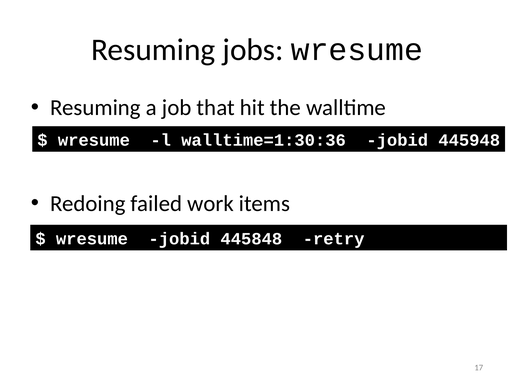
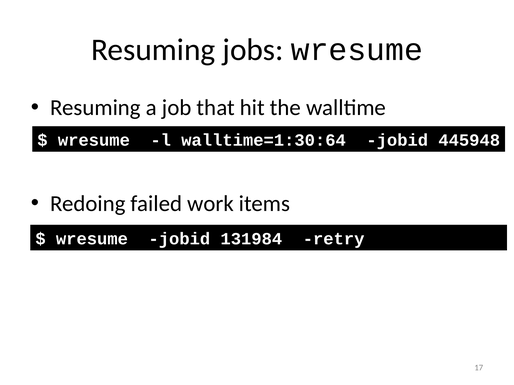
walltime=1:30:36: walltime=1:30:36 -> walltime=1:30:64
445848: 445848 -> 131984
